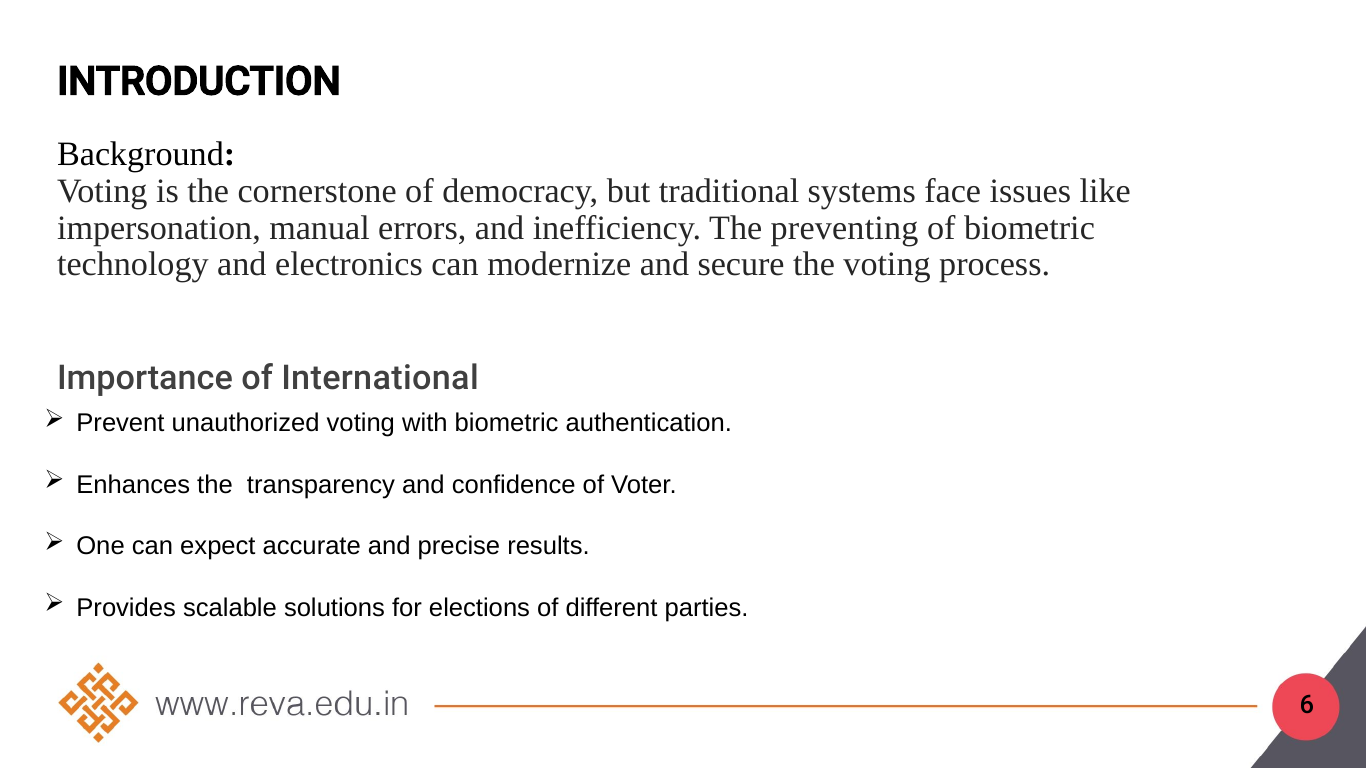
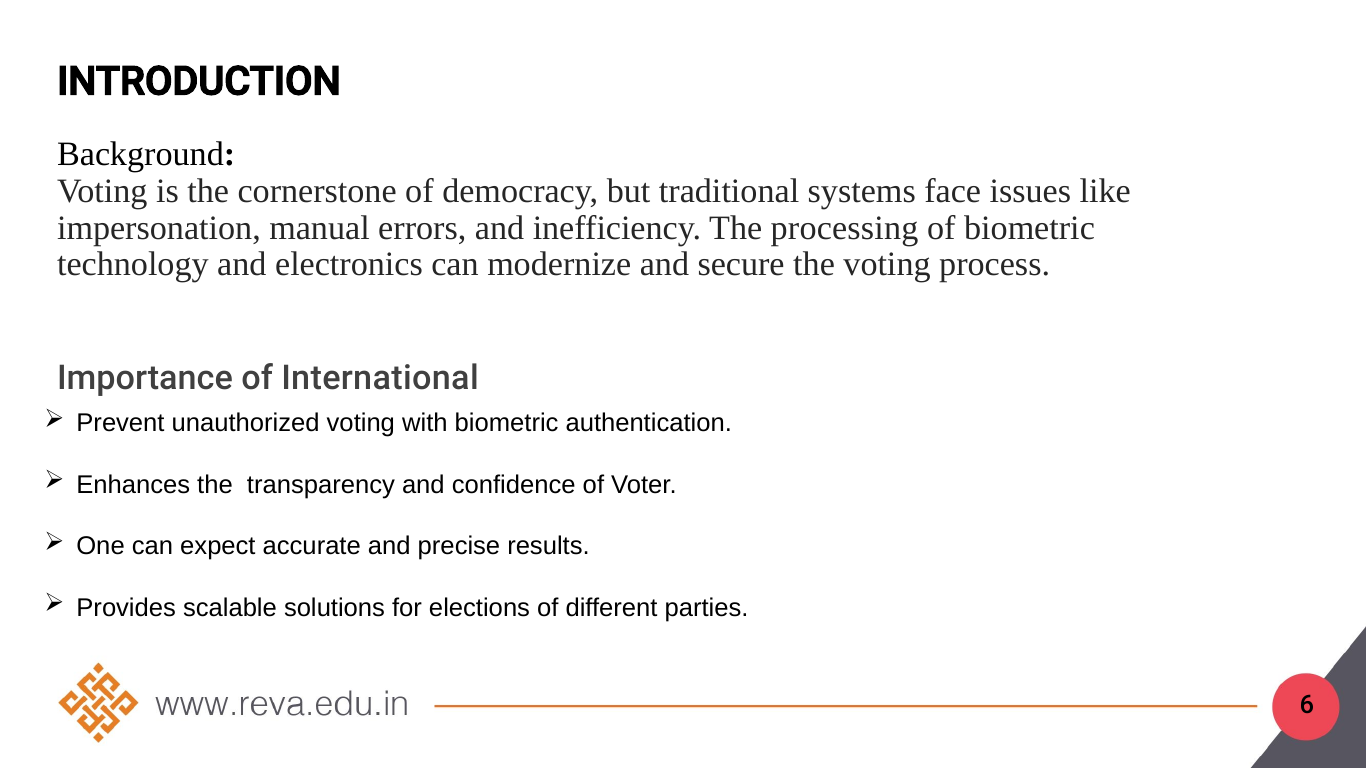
preventing: preventing -> processing
